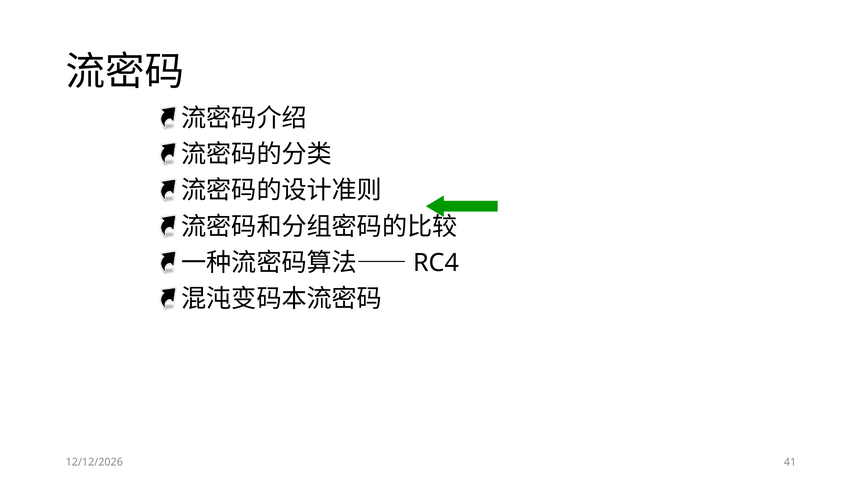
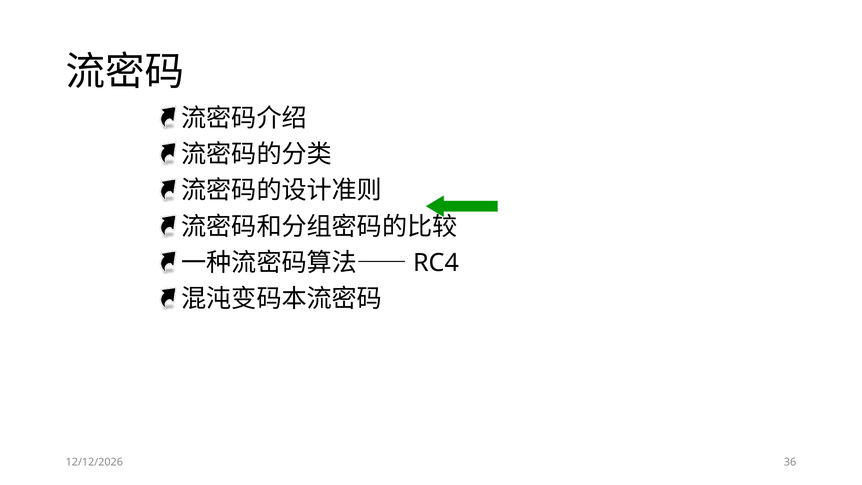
41: 41 -> 36
